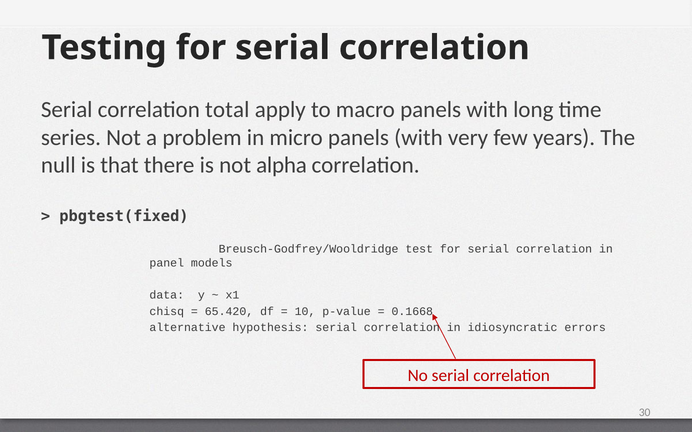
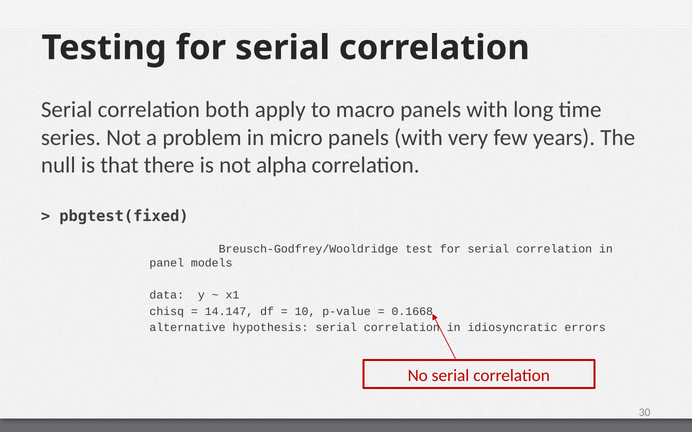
total: total -> both
65.420: 65.420 -> 14.147
